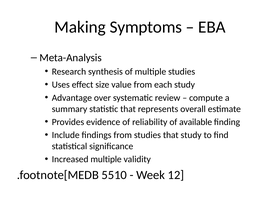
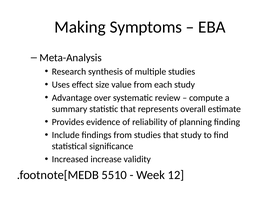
available: available -> planning
Increased multiple: multiple -> increase
